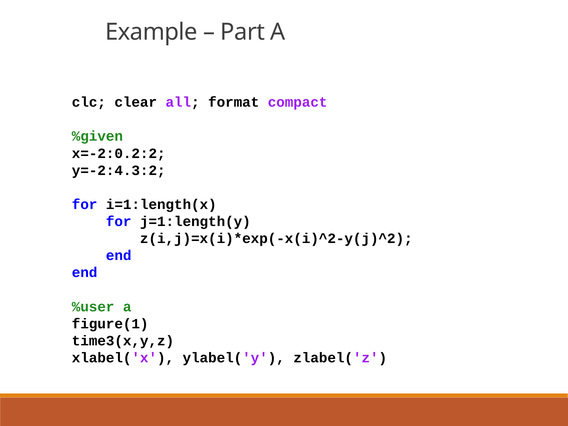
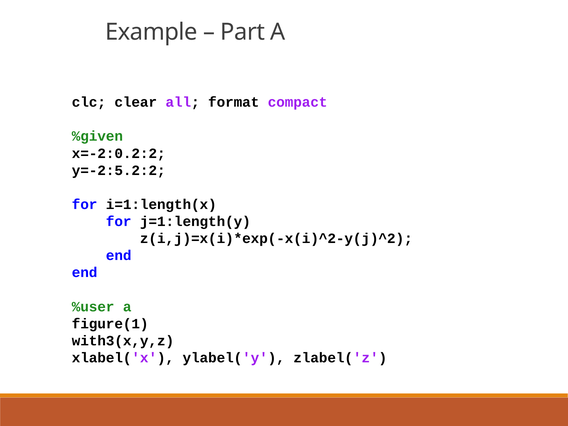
y=-2:4.3:2: y=-2:4.3:2 -> y=-2:5.2:2
time3(x,y,z: time3(x,y,z -> with3(x,y,z
